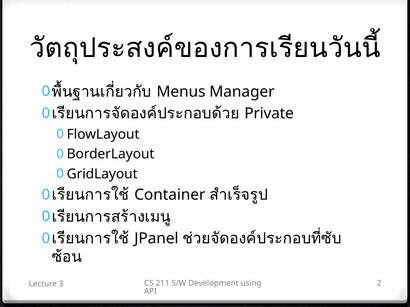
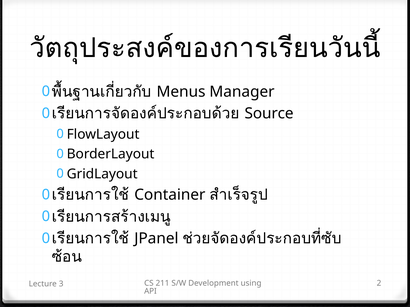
Private: Private -> Source
